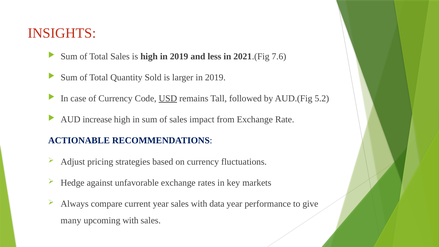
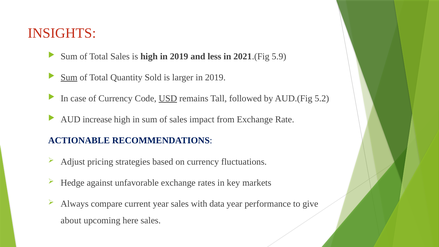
7.6: 7.6 -> 5.9
Sum at (69, 77) underline: none -> present
many: many -> about
upcoming with: with -> here
